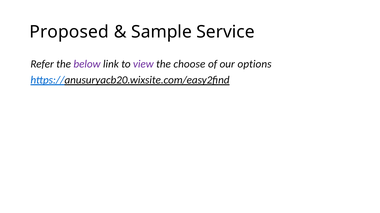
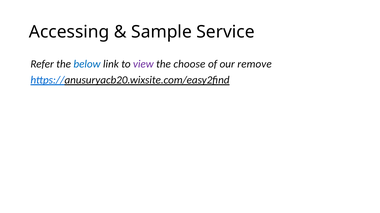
Proposed: Proposed -> Accessing
below colour: purple -> blue
options: options -> remove
